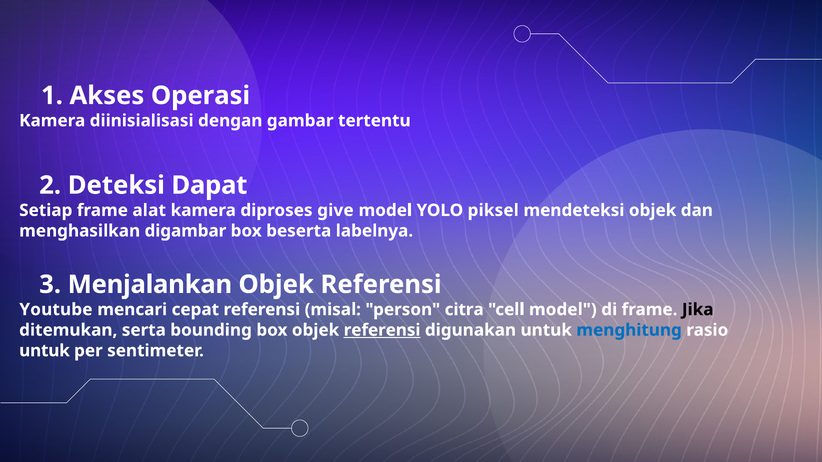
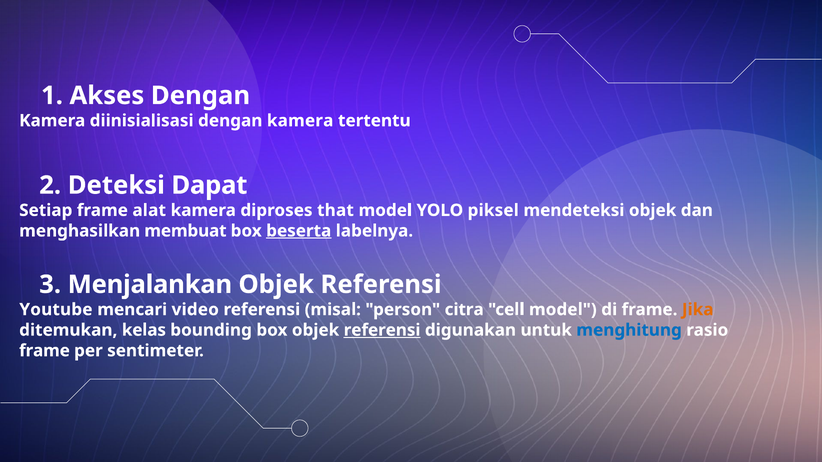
Akses Operasi: Operasi -> Dengan
diinisialisasi dengan gambar: gambar -> kamera
give: give -> that
digambar: digambar -> membuat
beserta underline: none -> present
cepat: cepat -> video
Jika colour: black -> orange
serta: serta -> kelas
untuk at (44, 351): untuk -> frame
